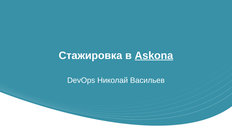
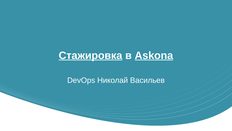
Стажировка underline: none -> present
